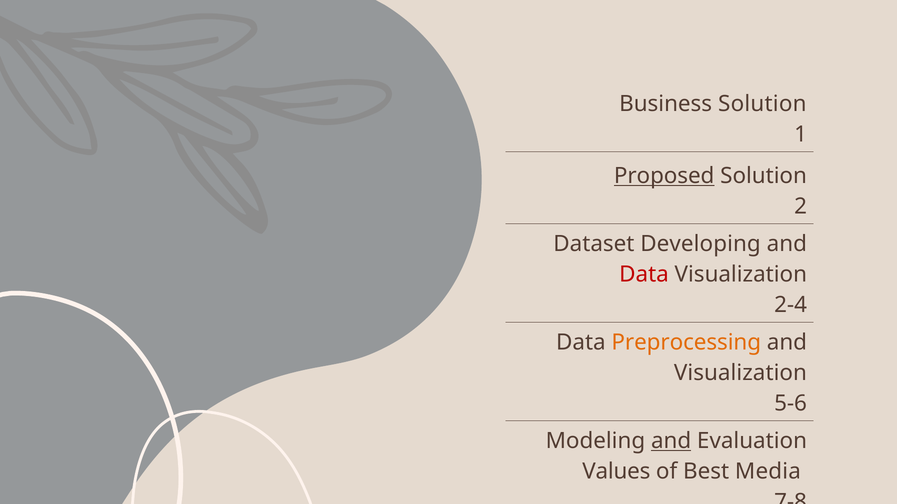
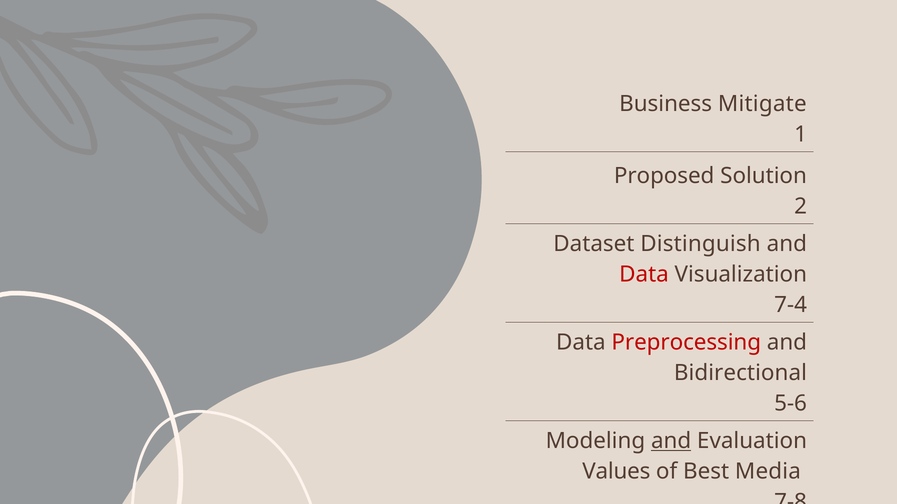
Business Solution: Solution -> Mitigate
Proposed underline: present -> none
Developing: Developing -> Distinguish
2-4: 2-4 -> 7-4
Preprocessing colour: orange -> red
Visualization at (740, 373): Visualization -> Bidirectional
